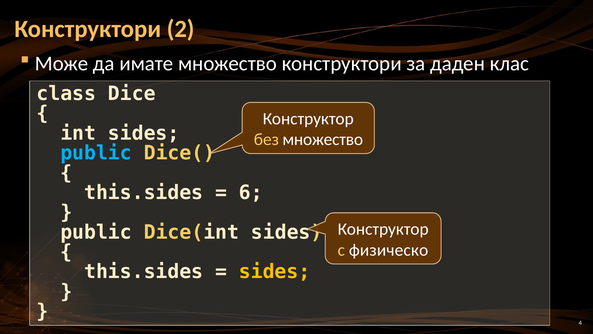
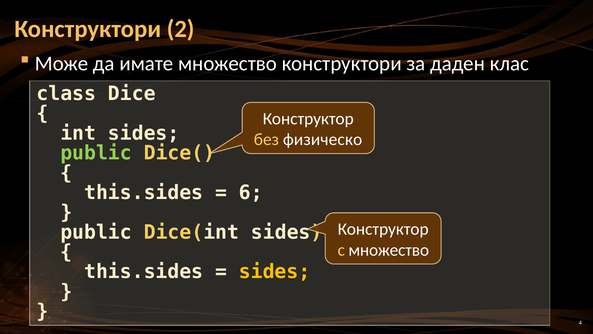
без множество: множество -> физическо
public at (96, 153) colour: light blue -> light green
с физическо: физическо -> множество
